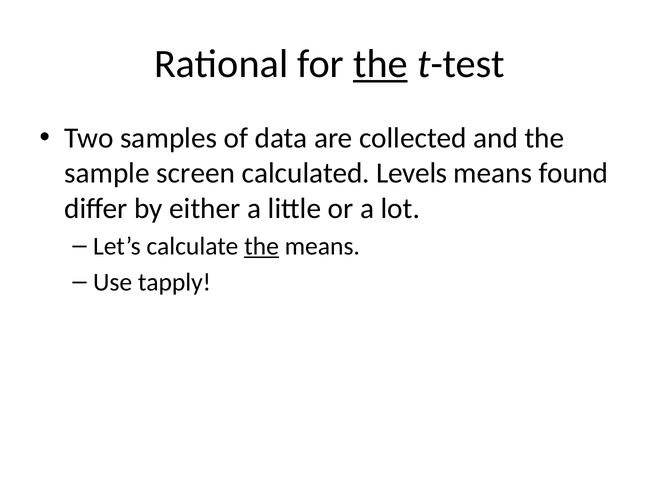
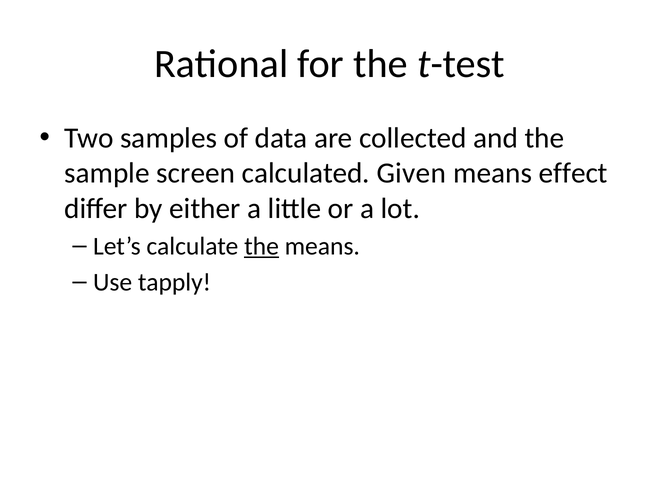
the at (380, 64) underline: present -> none
Levels: Levels -> Given
found: found -> effect
